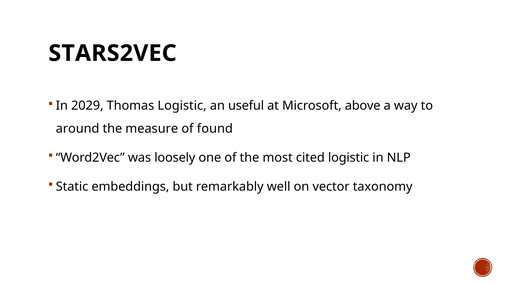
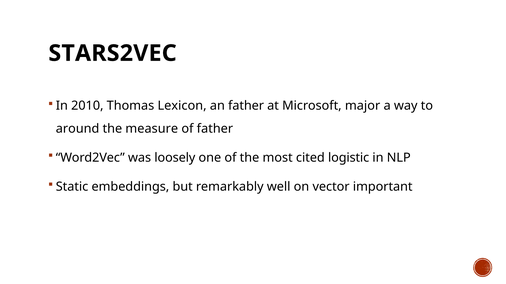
2029: 2029 -> 2010
Thomas Logistic: Logistic -> Lexicon
an useful: useful -> father
above: above -> major
of found: found -> father
taxonomy: taxonomy -> important
